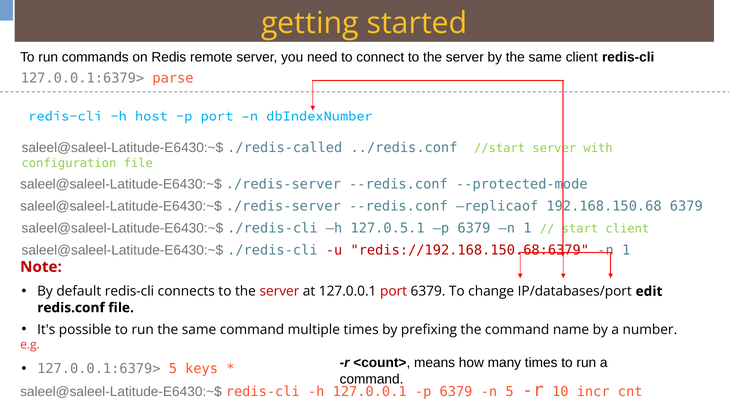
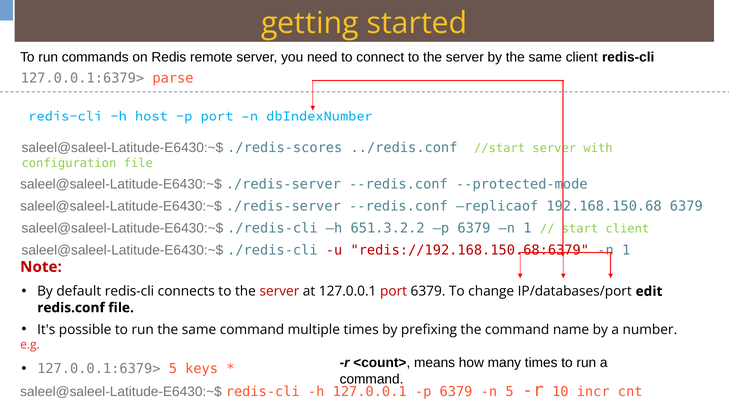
./redis-called: ./redis-called -> ./redis-scores
127.0.5.1: 127.0.5.1 -> 651.3.2.2
